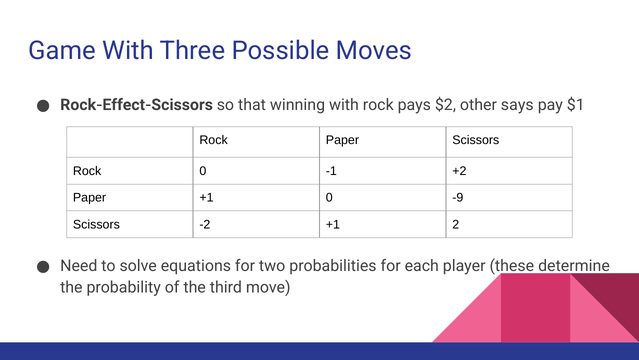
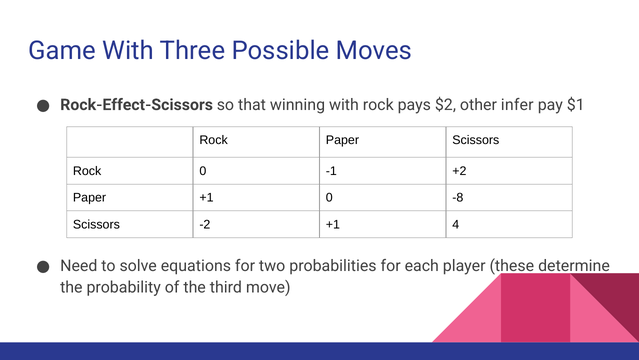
says: says -> infer
-9: -9 -> -8
2: 2 -> 4
